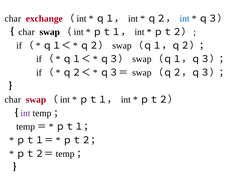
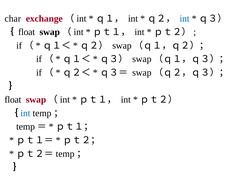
char at (26, 32): char -> float
char at (13, 100): char -> float
int at (25, 113) colour: purple -> blue
